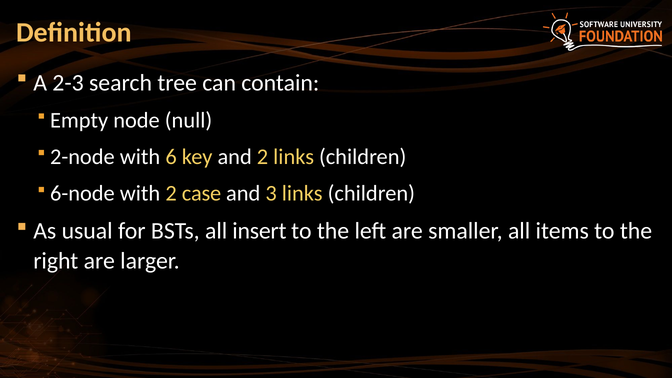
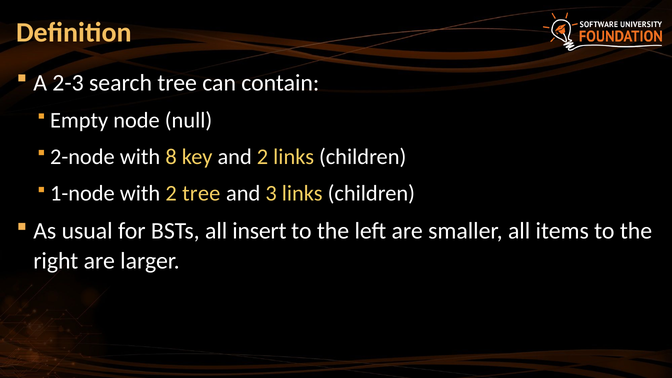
6: 6 -> 8
6-node: 6-node -> 1-node
2 case: case -> tree
